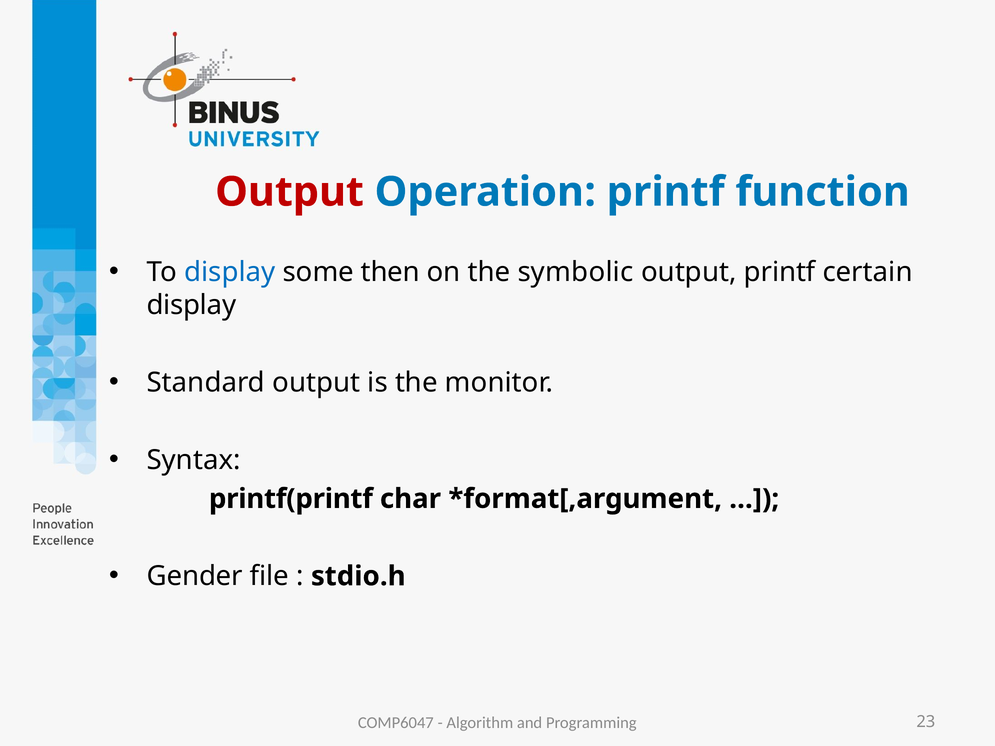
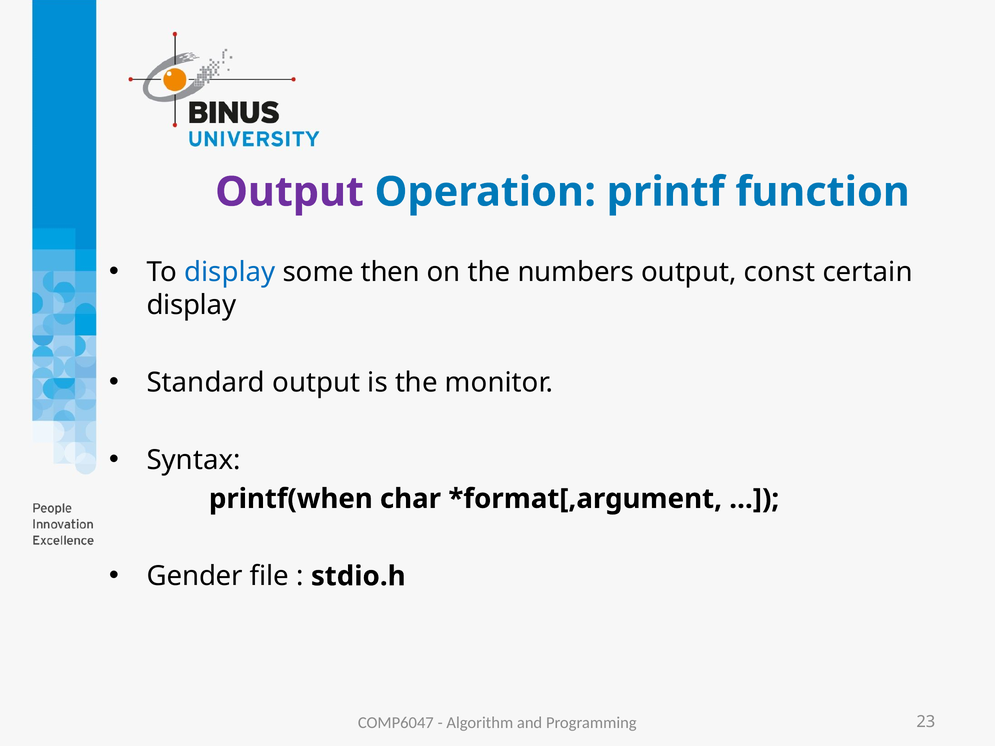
Output at (290, 192) colour: red -> purple
symbolic: symbolic -> numbers
output printf: printf -> const
printf(printf: printf(printf -> printf(when
